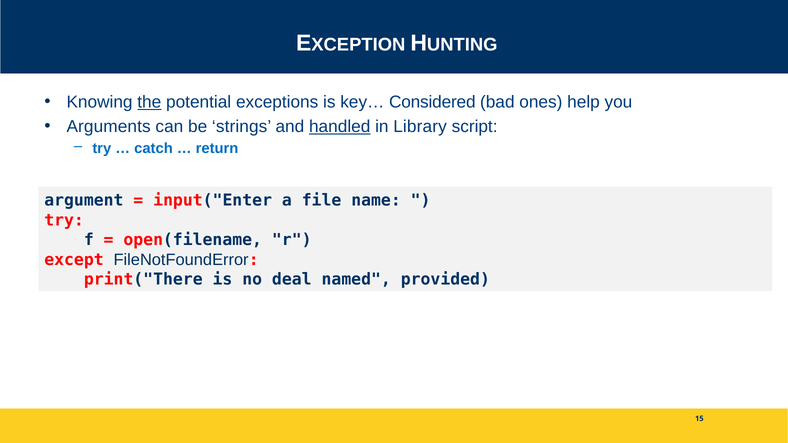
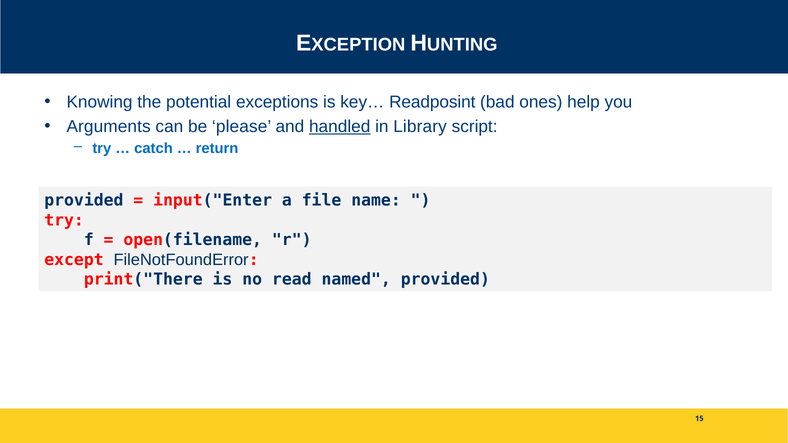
the underline: present -> none
Considered: Considered -> Readposint
strings: strings -> please
argument at (84, 201): argument -> provided
deal: deal -> read
